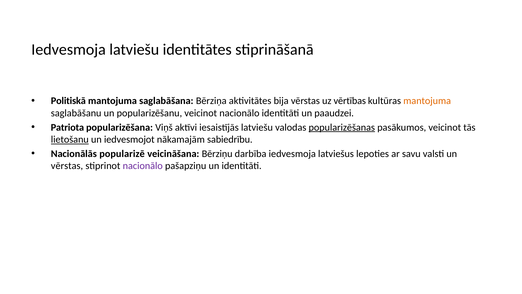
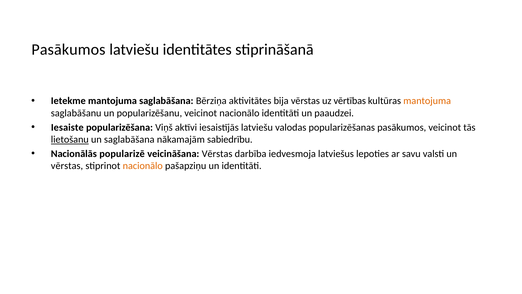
Iedvesmoja at (69, 49): Iedvesmoja -> Pasākumos
Politiskā: Politiskā -> Ietekme
Patriota: Patriota -> Iesaiste
popularizēšanas underline: present -> none
un iedvesmojot: iedvesmojot -> saglabāšana
veicināšana Bērziņu: Bērziņu -> Vērstas
nacionālo at (143, 166) colour: purple -> orange
